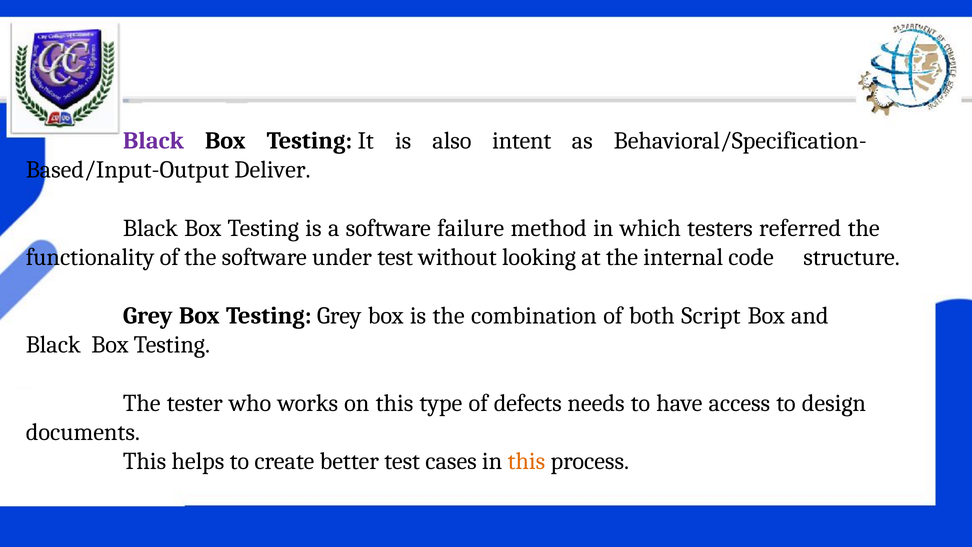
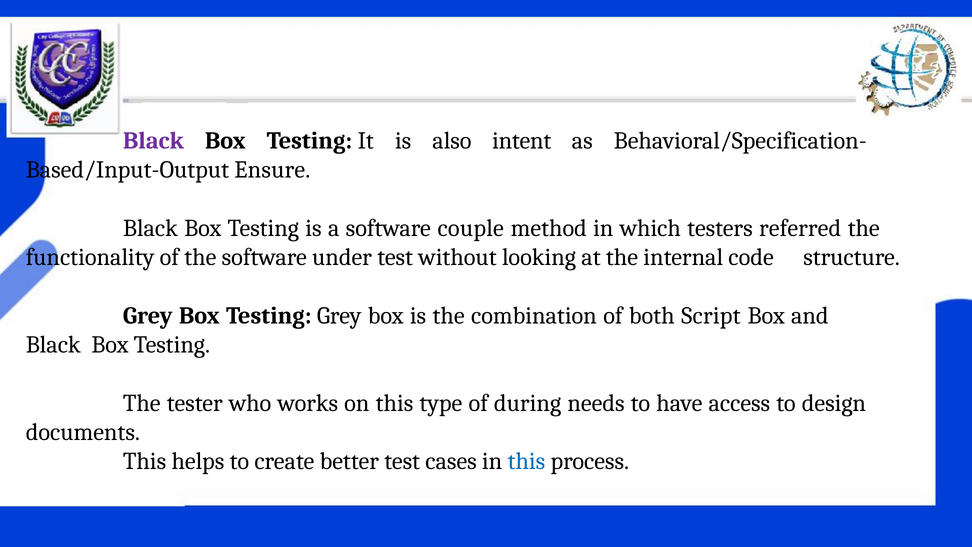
Deliver: Deliver -> Ensure
failure: failure -> couple
defects: defects -> during
this at (526, 461) colour: orange -> blue
